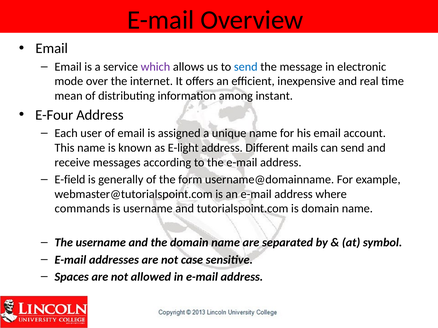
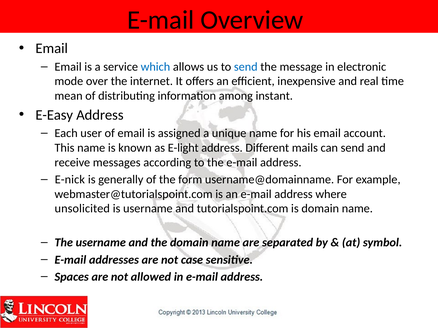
which colour: purple -> blue
E-Four: E-Four -> E-Easy
E-field: E-field -> E-nick
commands: commands -> unsolicited
